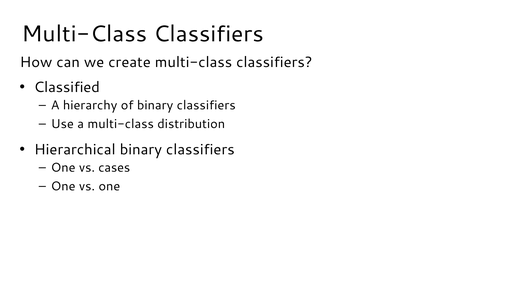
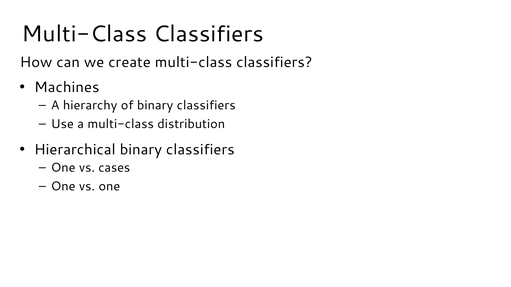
Classified: Classified -> Machines
